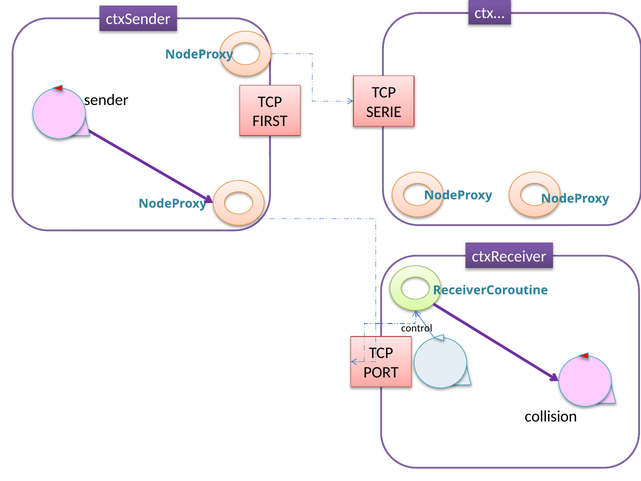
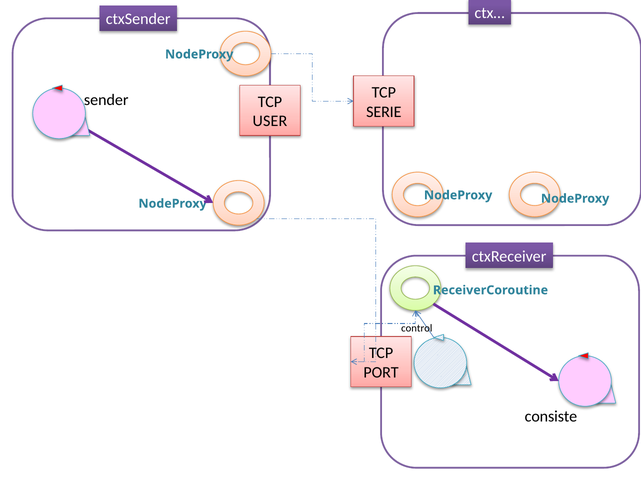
FIRST: FIRST -> USER
collision: collision -> consiste
